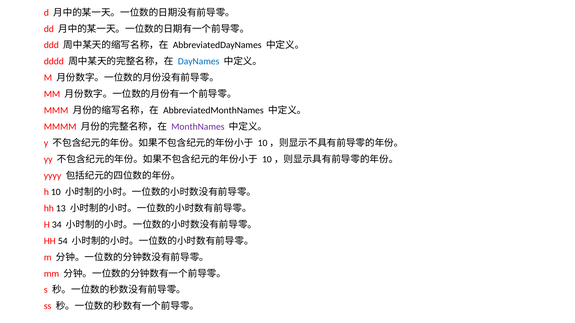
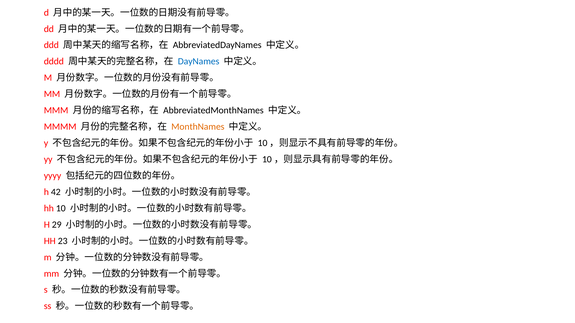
MonthNames colour: purple -> orange
10: 10 -> 42
13: 13 -> 10
34: 34 -> 29
54: 54 -> 23
